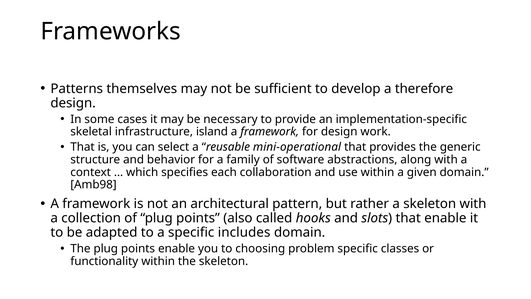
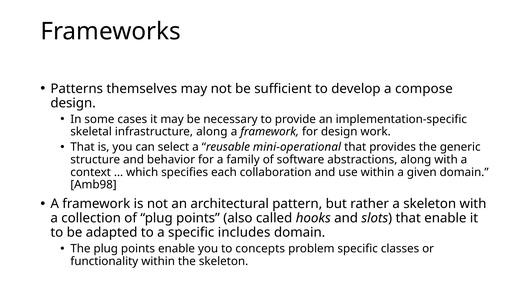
therefore: therefore -> compose
infrastructure island: island -> along
choosing: choosing -> concepts
